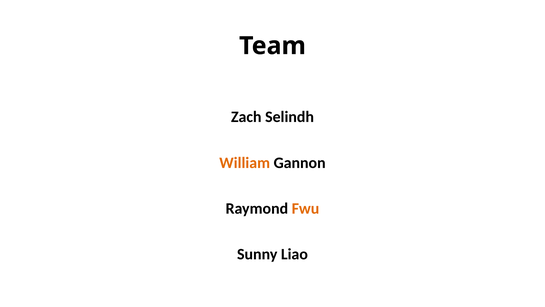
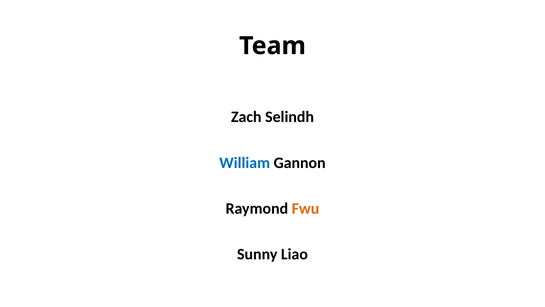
William colour: orange -> blue
